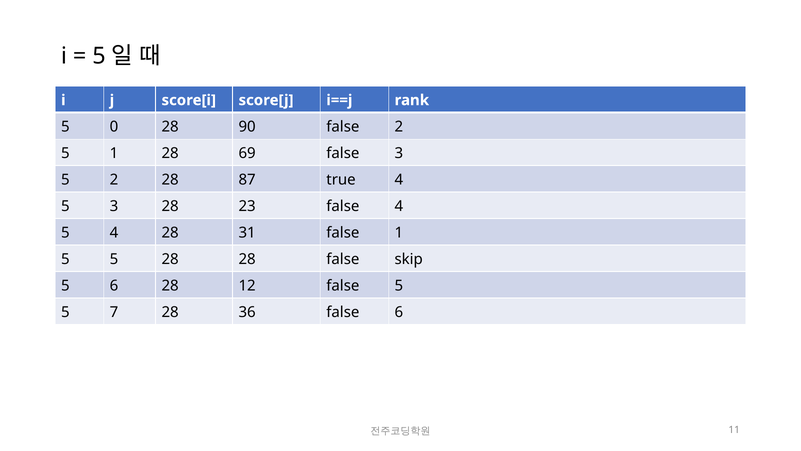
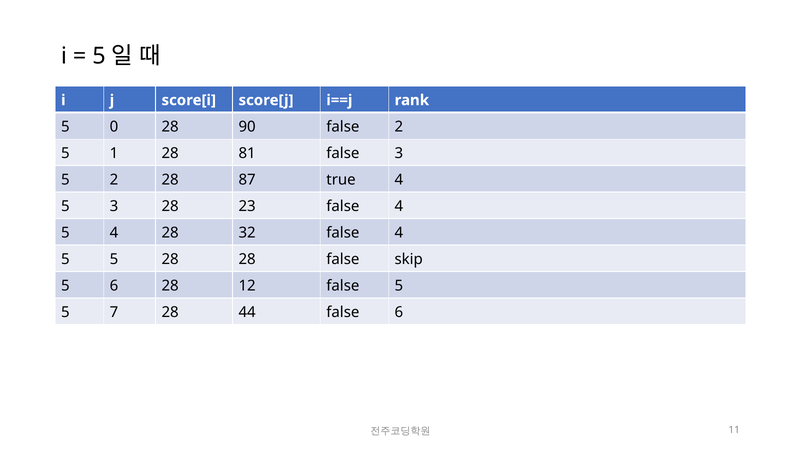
69: 69 -> 81
31: 31 -> 32
1 at (399, 232): 1 -> 4
36: 36 -> 44
